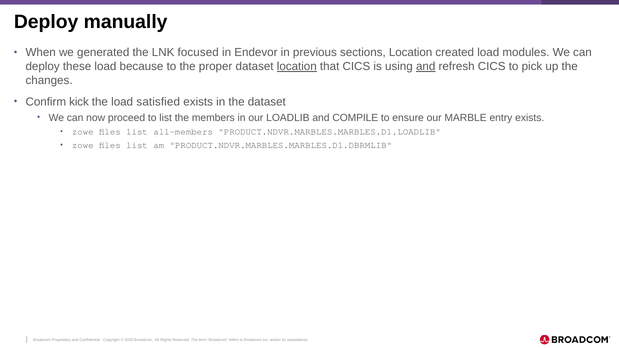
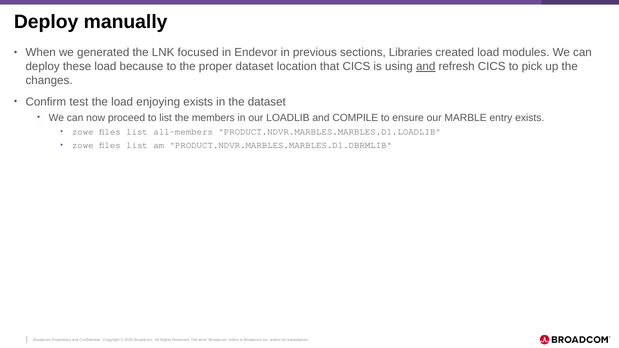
sections Location: Location -> Libraries
location at (297, 67) underline: present -> none
kick: kick -> test
satisfied: satisfied -> enjoying
